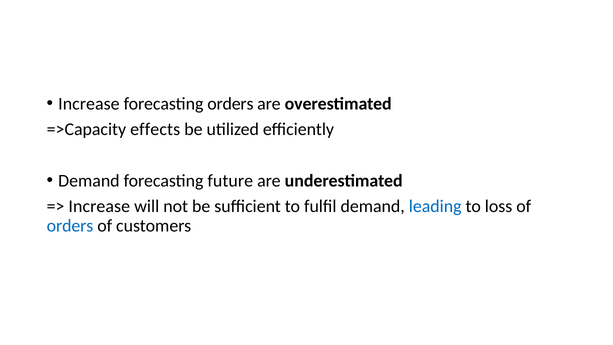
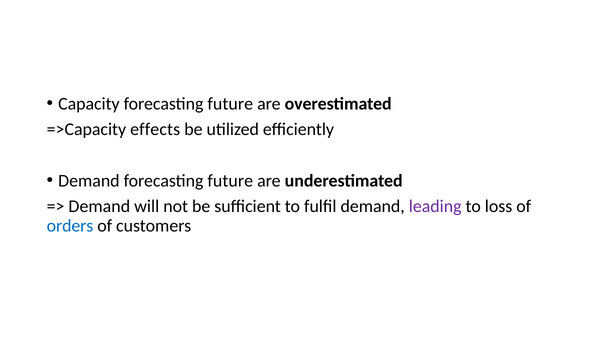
Increase at (89, 104): Increase -> Capacity
orders at (230, 104): orders -> future
Increase at (99, 206): Increase -> Demand
leading colour: blue -> purple
